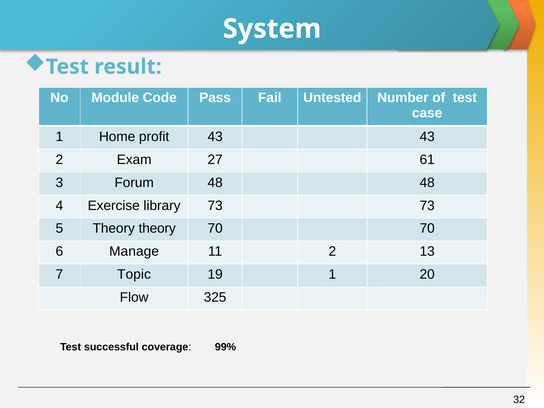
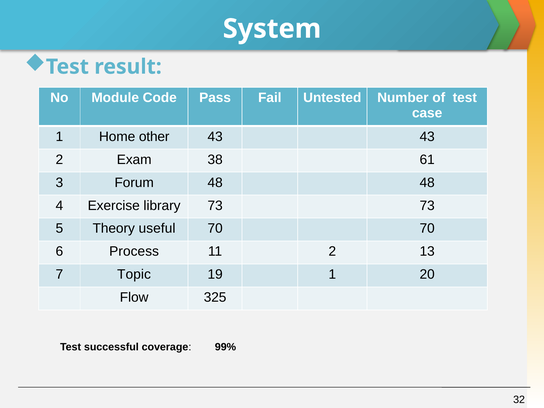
profit: profit -> other
27: 27 -> 38
Theory theory: theory -> useful
Manage: Manage -> Process
